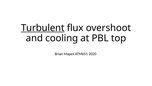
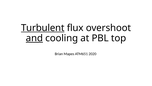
and underline: none -> present
